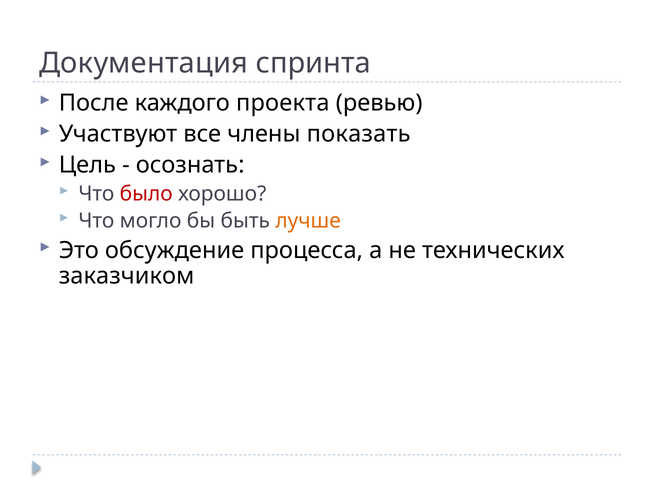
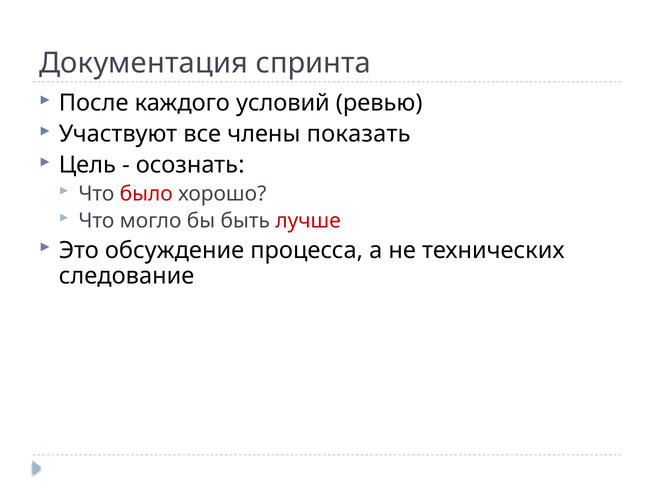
проекта: проекта -> условий
лучше colour: orange -> red
заказчиком: заказчиком -> следование
